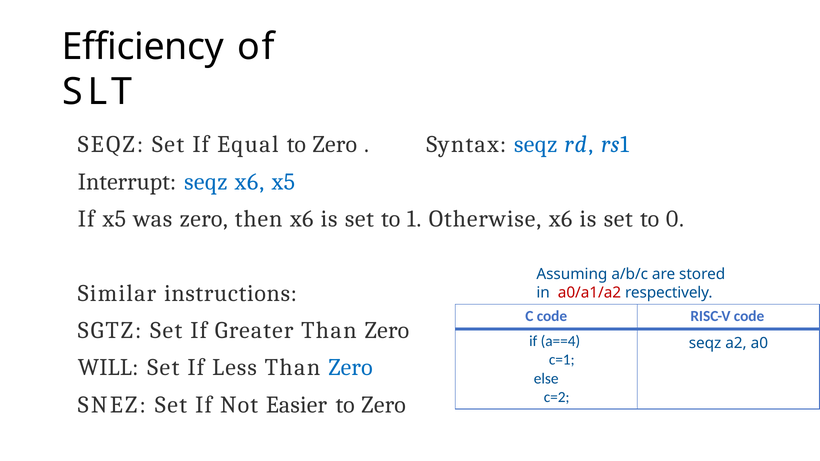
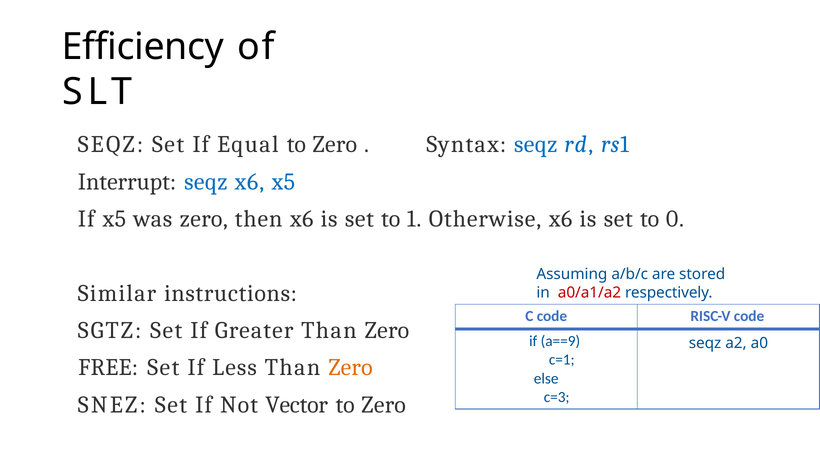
a==4: a==4 -> a==9
WILL: WILL -> FREE
Zero at (351, 368) colour: blue -> orange
c=2: c=2 -> c=3
Easier: Easier -> Vector
